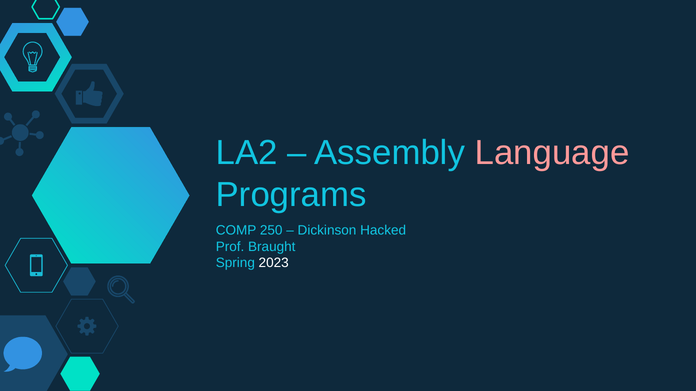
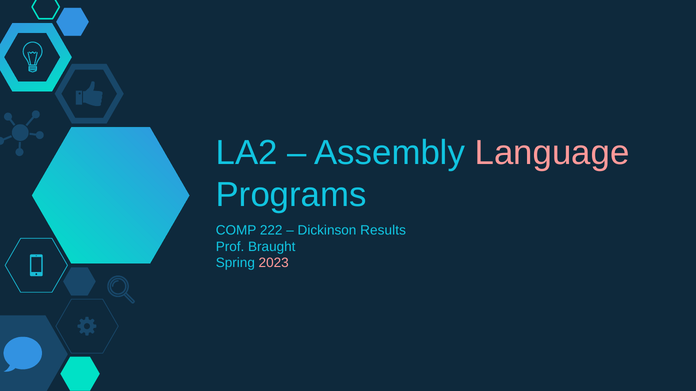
250: 250 -> 222
Hacked: Hacked -> Results
2023 colour: white -> pink
